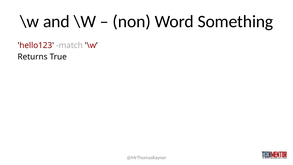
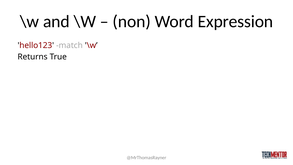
Something: Something -> Expression
